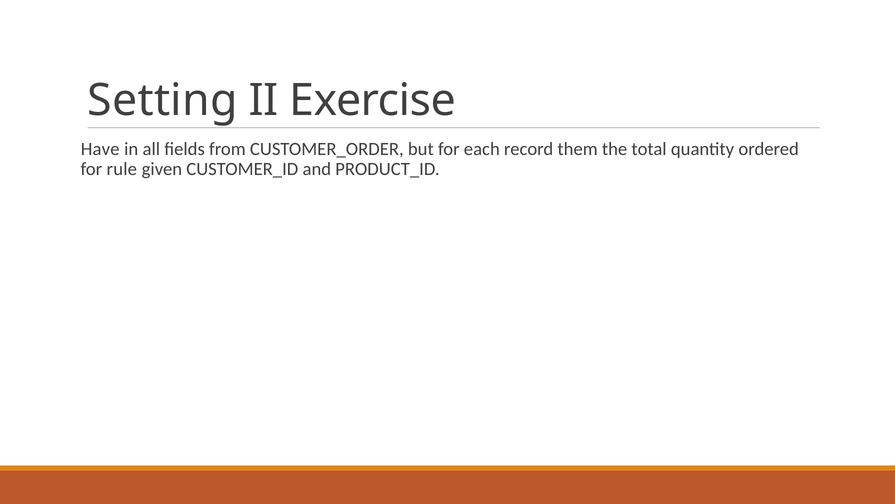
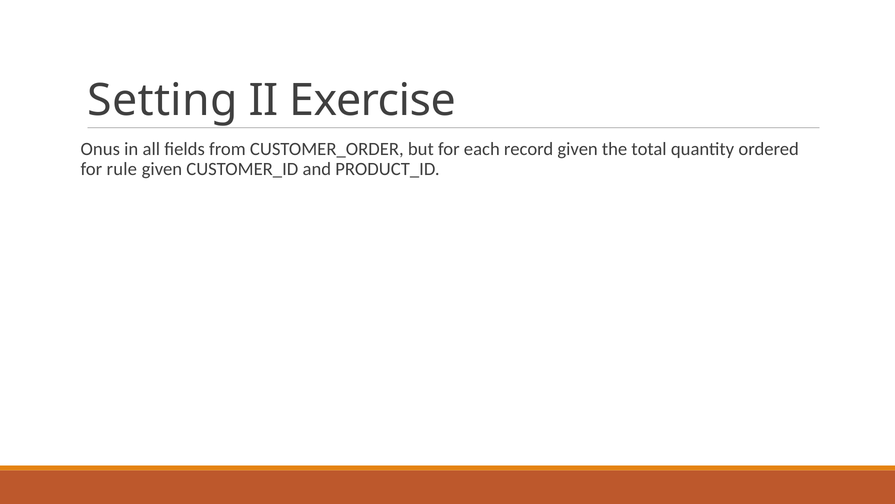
Have: Have -> Onus
record them: them -> given
